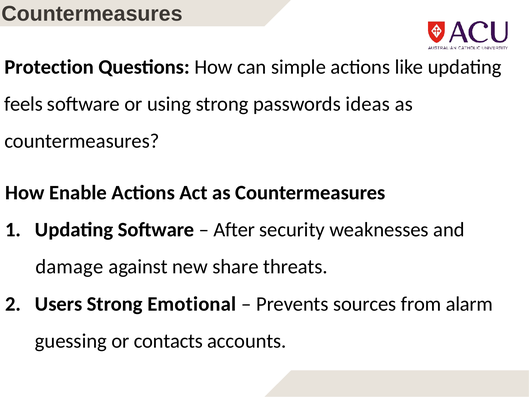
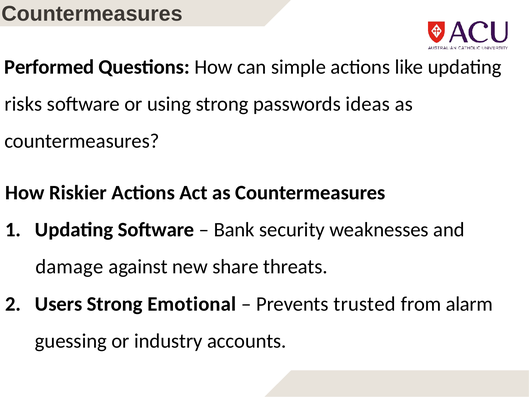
Protection: Protection -> Performed
feels: feels -> risks
Enable: Enable -> Riskier
After: After -> Bank
sources: sources -> trusted
contacts: contacts -> industry
